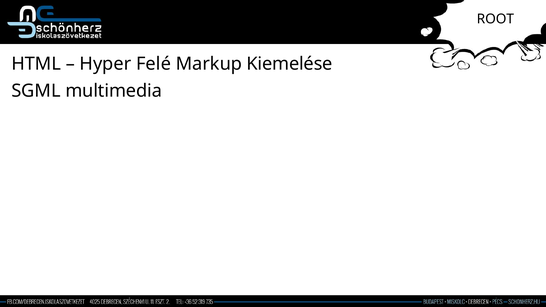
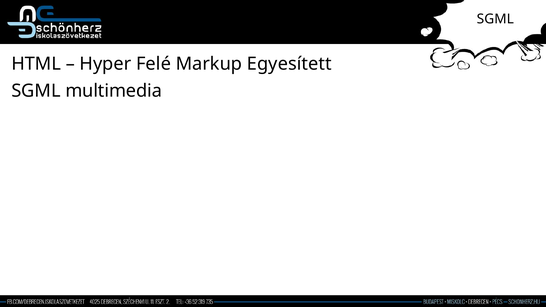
ROOT at (495, 19): ROOT -> SGML
Kiemelése: Kiemelése -> Egyesített
